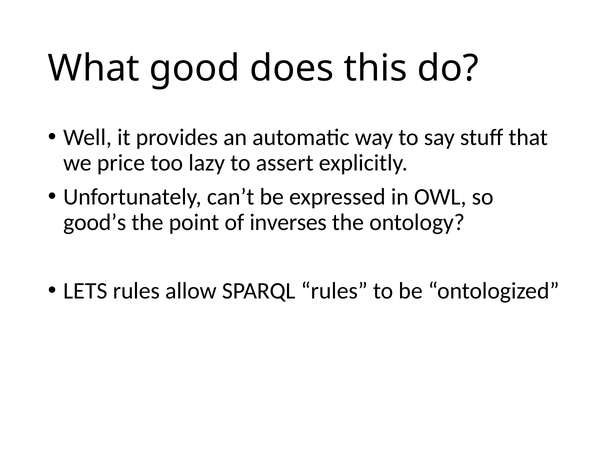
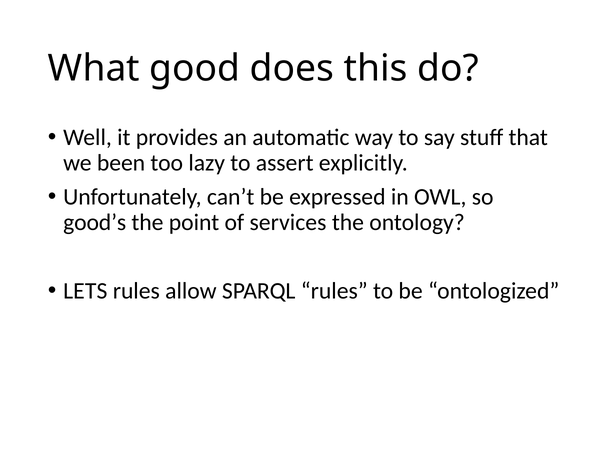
price: price -> been
inverses: inverses -> services
